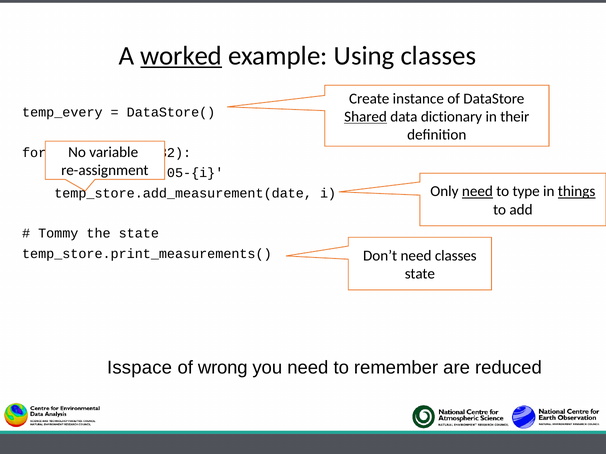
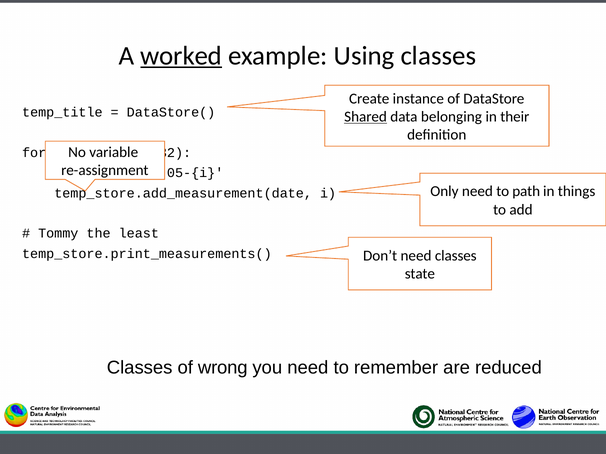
temp_every: temp_every -> temp_title
dictionary: dictionary -> belonging
need at (477, 192) underline: present -> none
type: type -> path
things underline: present -> none
the state: state -> least
Isspace at (140, 368): Isspace -> Classes
